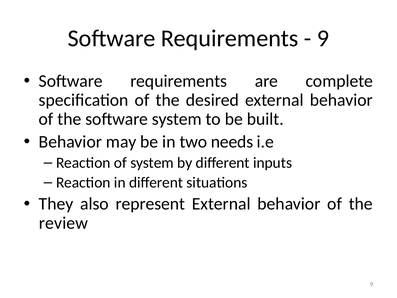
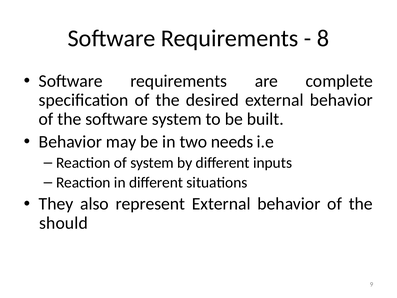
9 at (323, 38): 9 -> 8
review: review -> should
